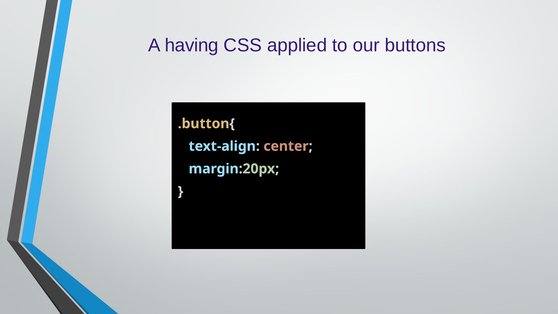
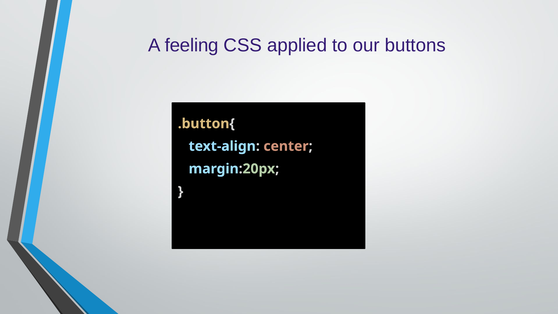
having: having -> feeling
